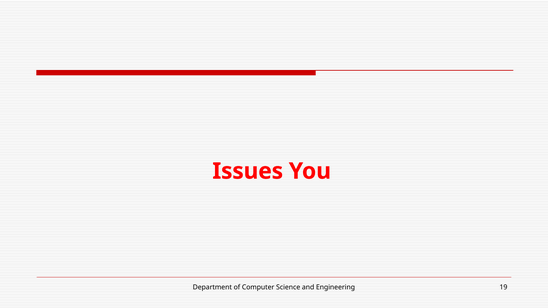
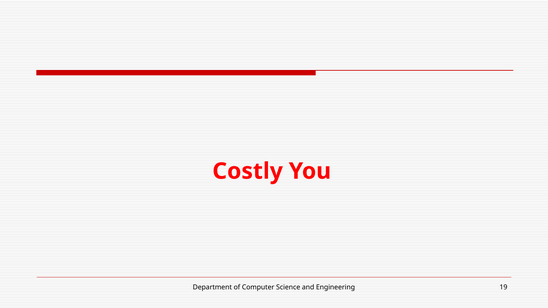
Issues: Issues -> Costly
